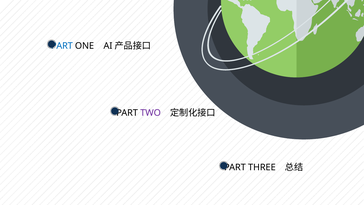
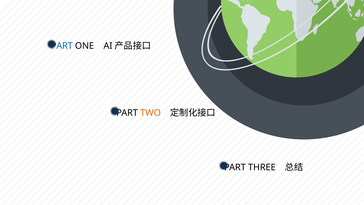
TWO colour: purple -> orange
